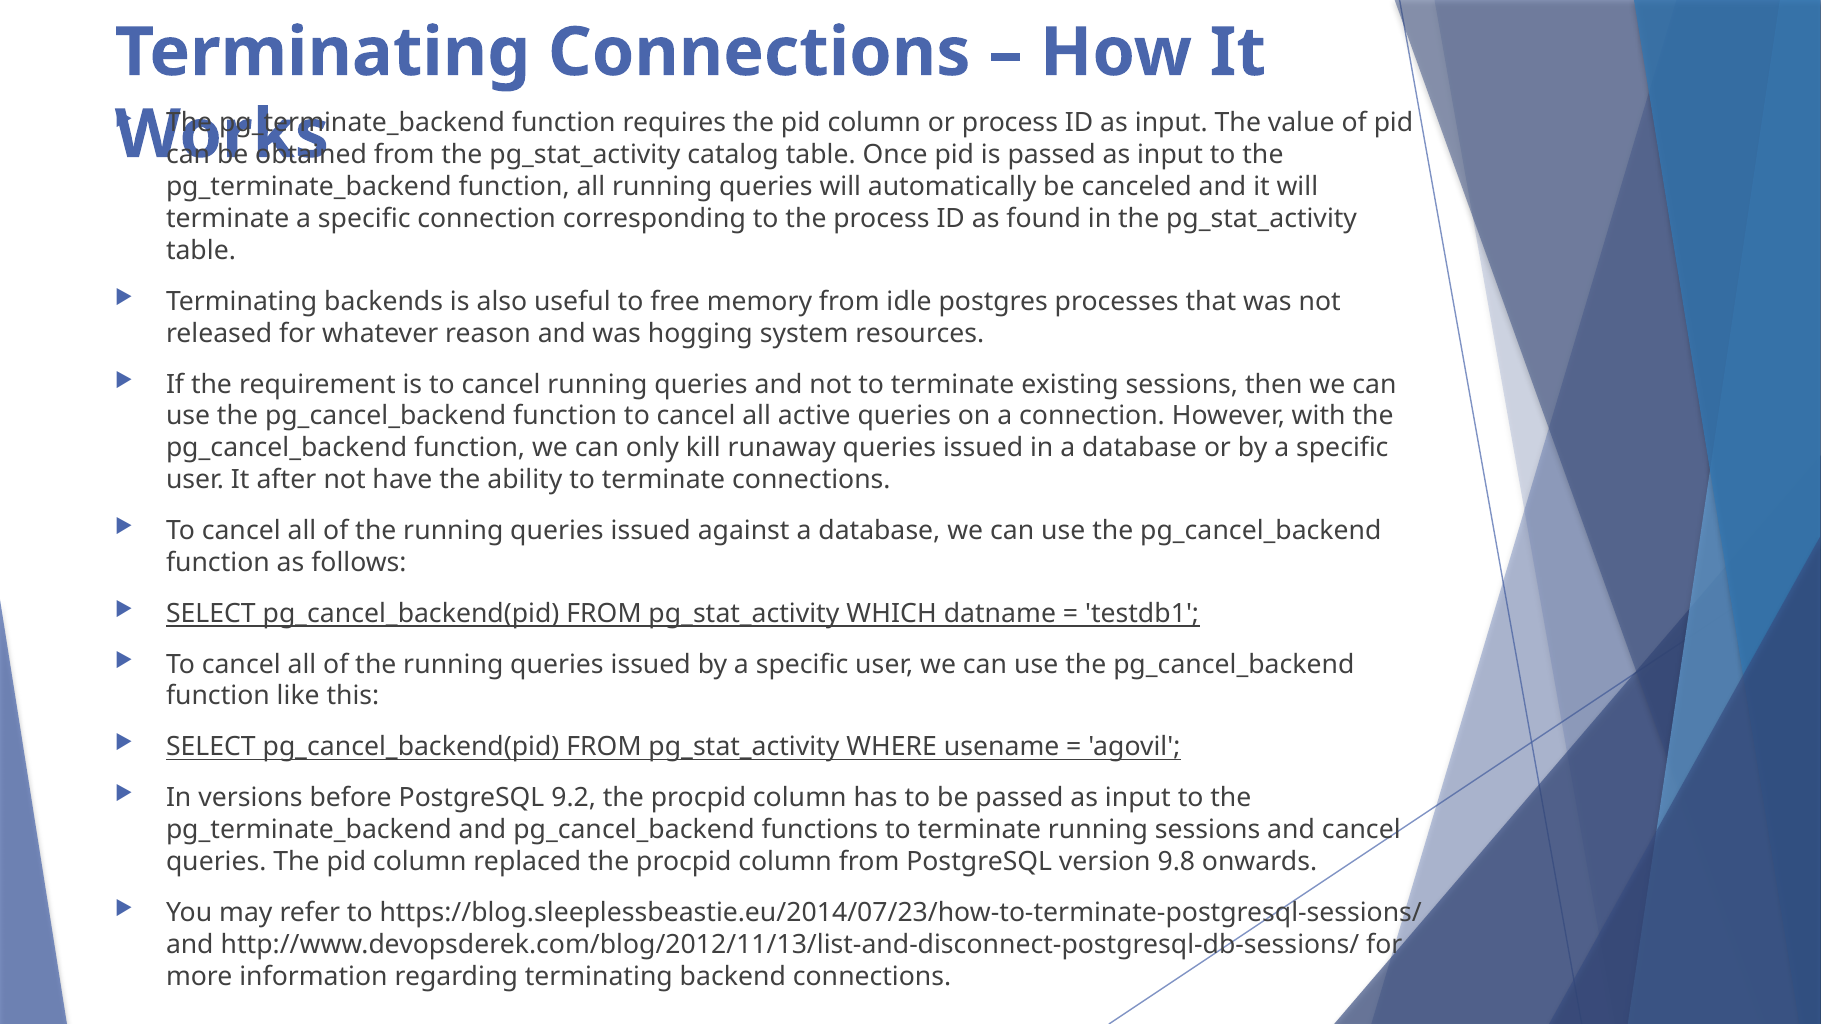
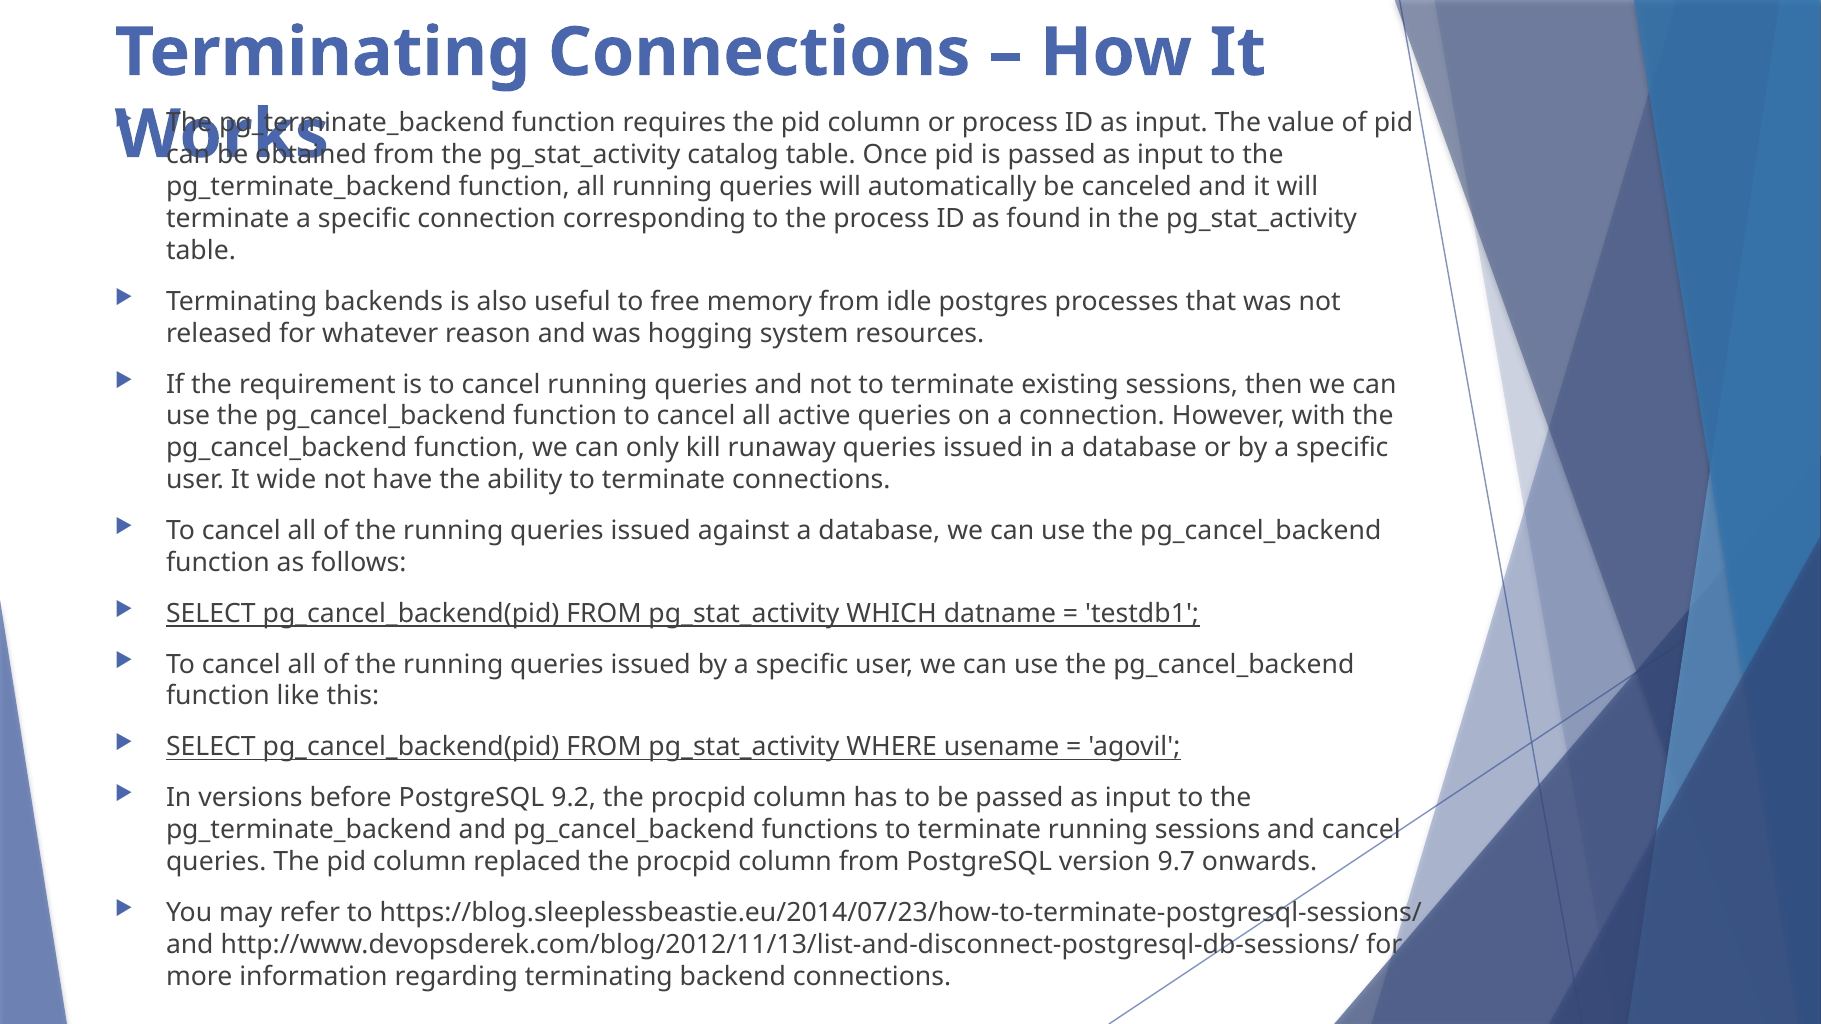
after: after -> wide
9.8: 9.8 -> 9.7
